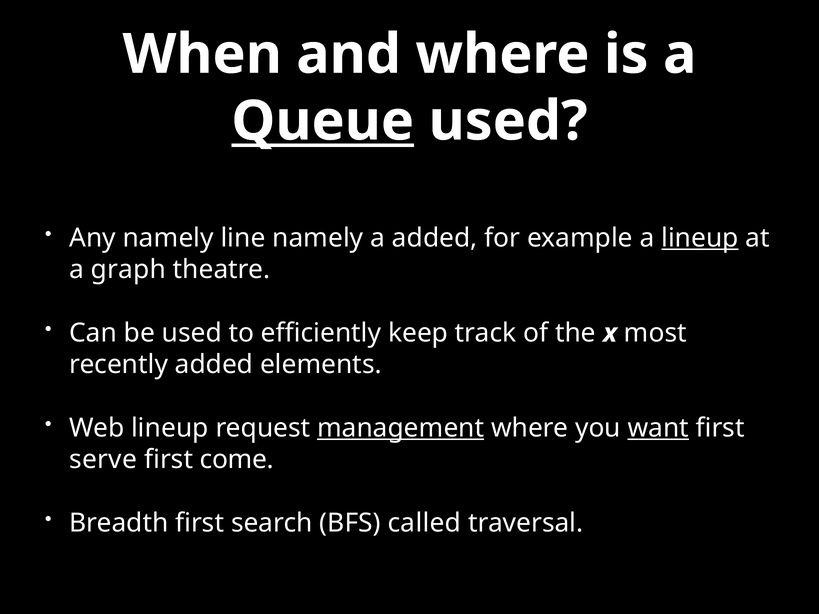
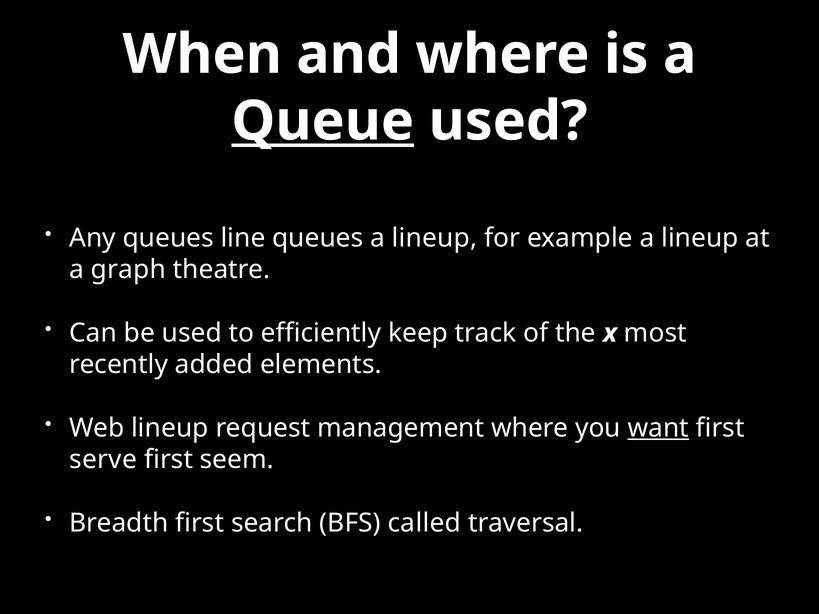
Any namely: namely -> queues
line namely: namely -> queues
added at (435, 238): added -> lineup
lineup at (700, 238) underline: present -> none
management underline: present -> none
come: come -> seem
